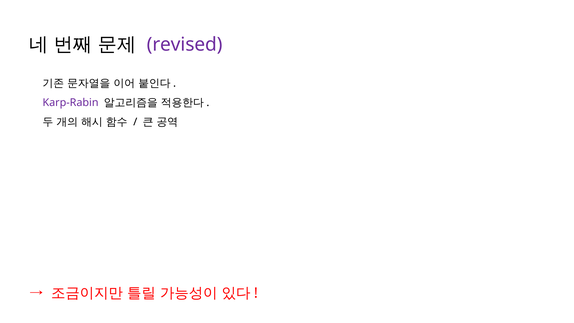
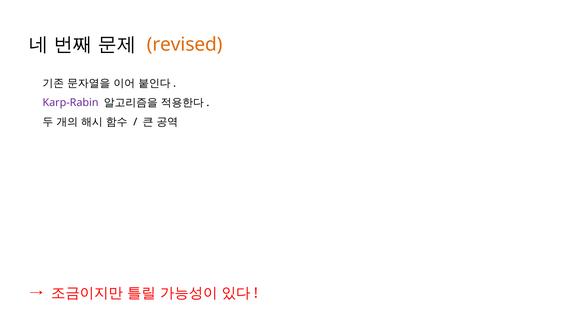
revised colour: purple -> orange
